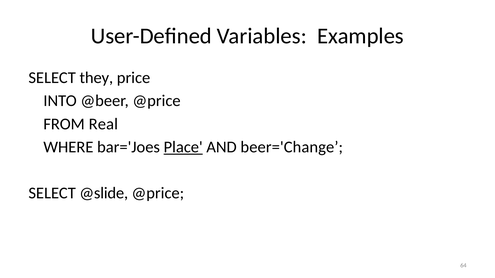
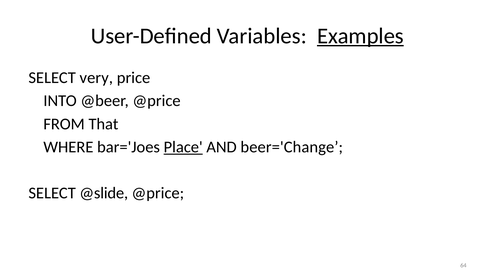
Examples underline: none -> present
they: they -> very
Real: Real -> That
